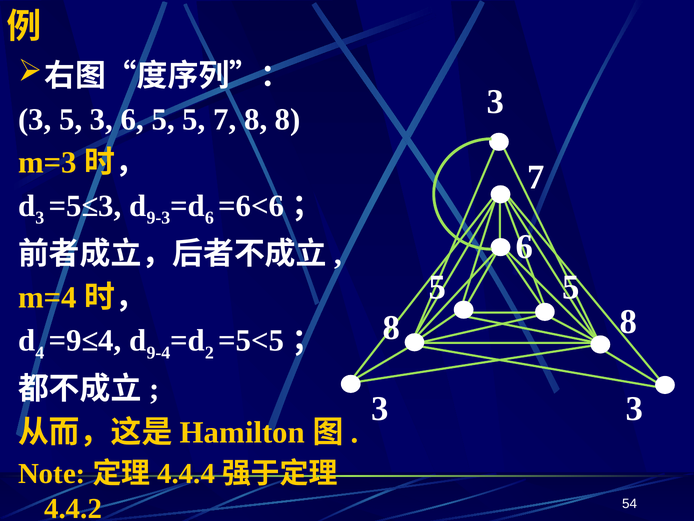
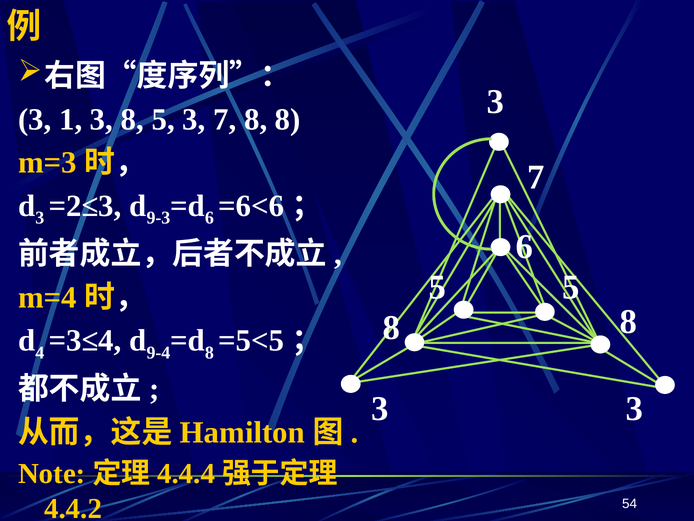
3 5: 5 -> 1
6 at (132, 119): 6 -> 8
5 at (194, 119): 5 -> 3
=5≤3: =5≤3 -> =2≤3
=9≤4: =9≤4 -> =3≤4
2 at (209, 352): 2 -> 8
